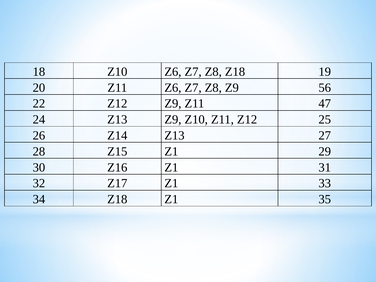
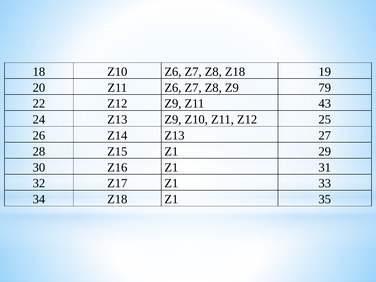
56: 56 -> 79
47: 47 -> 43
